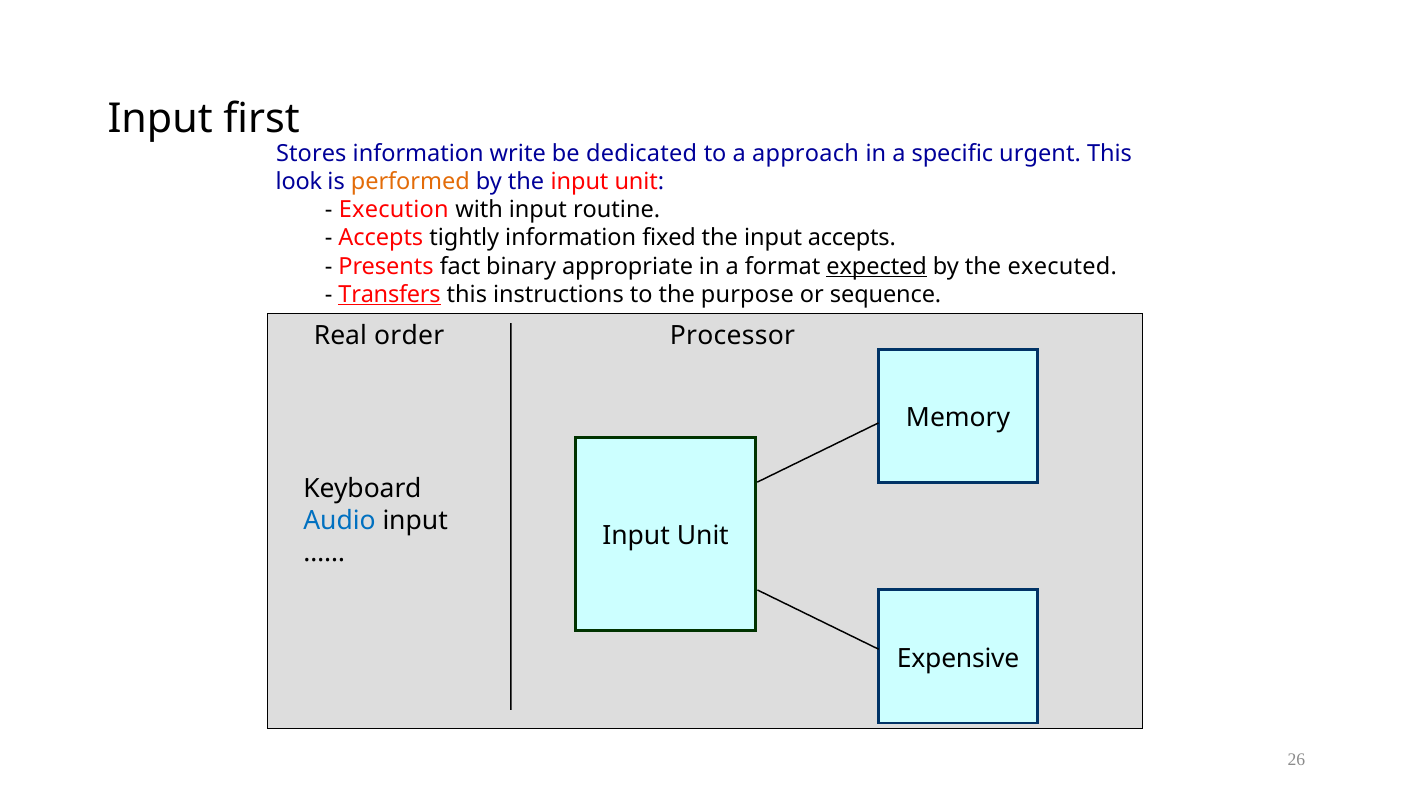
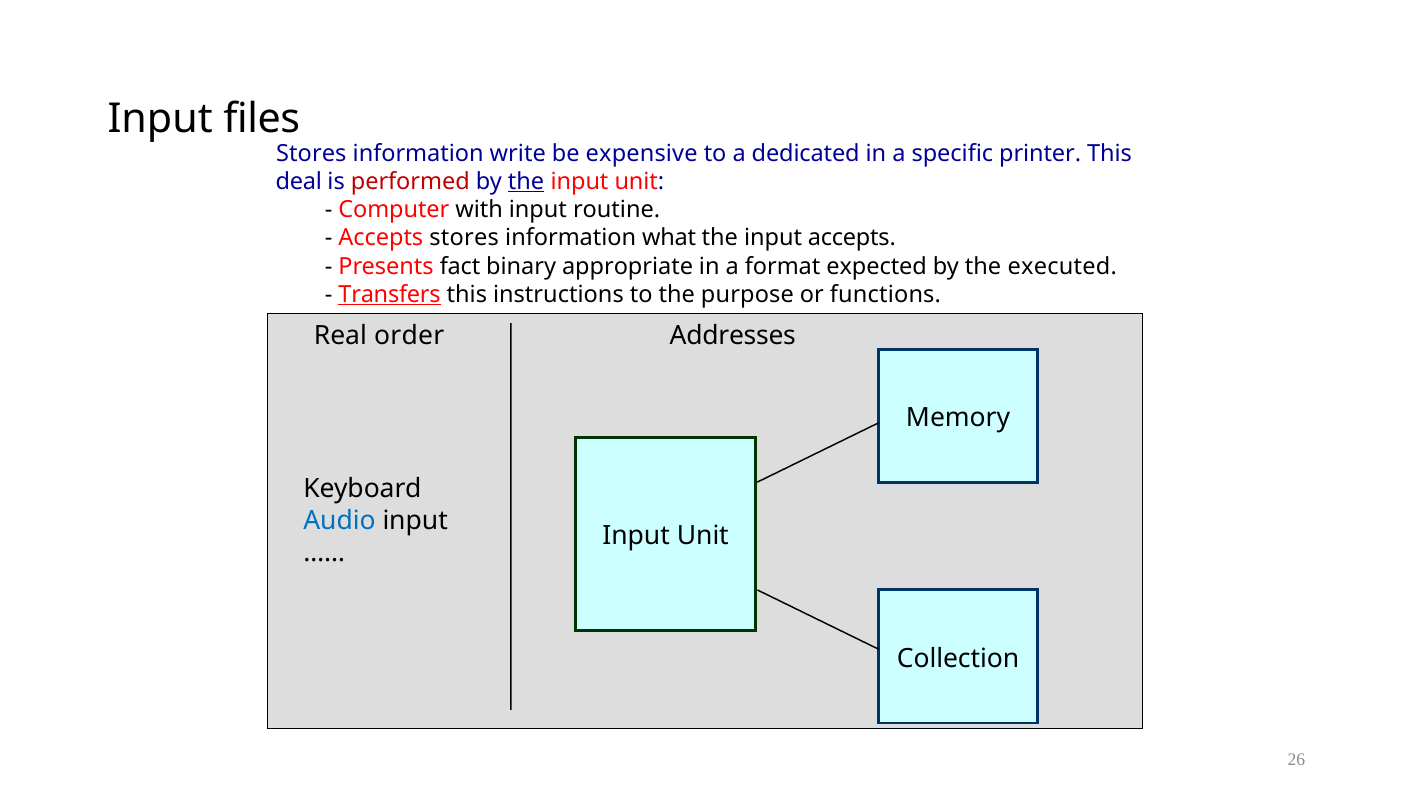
first: first -> files
dedicated: dedicated -> expensive
approach: approach -> dedicated
urgent: urgent -> printer
look: look -> deal
performed colour: orange -> red
the at (526, 181) underline: none -> present
Execution: Execution -> Computer
Accepts tightly: tightly -> stores
fixed: fixed -> what
expected underline: present -> none
sequence: sequence -> functions
Processor: Processor -> Addresses
Expensive: Expensive -> Collection
